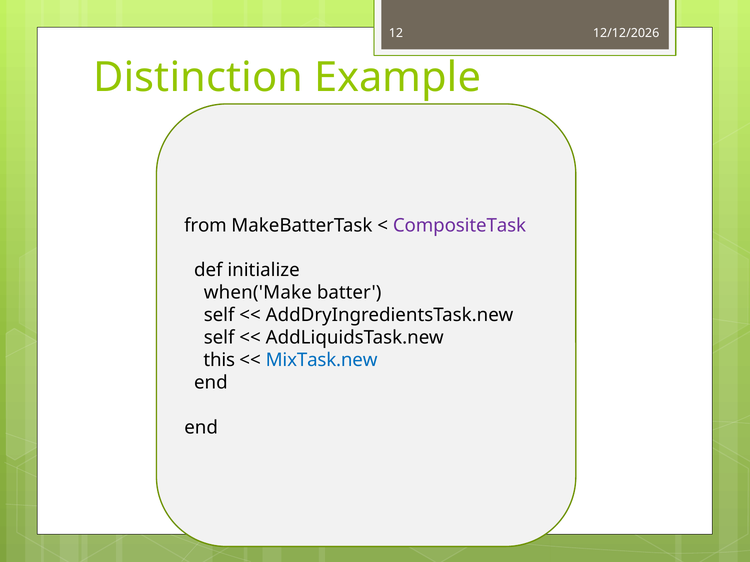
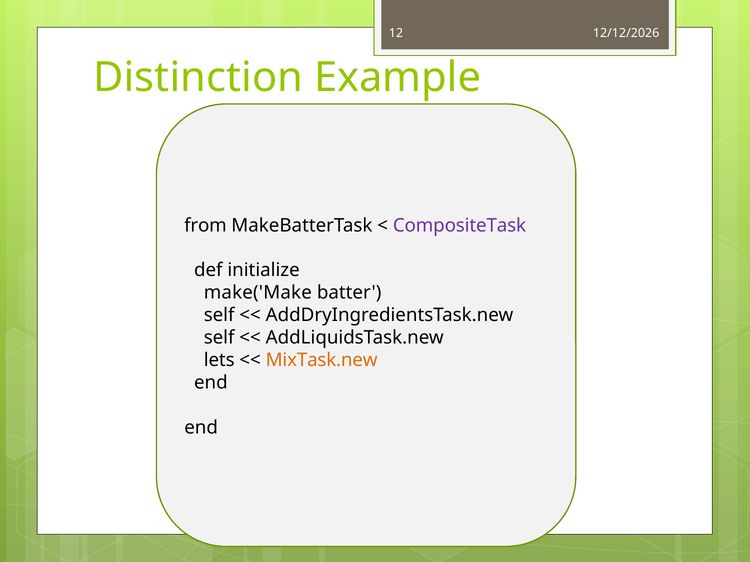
when('Make: when('Make -> make('Make
this: this -> lets
MixTask.new colour: blue -> orange
